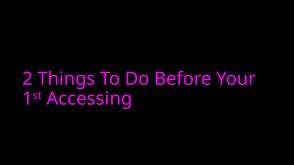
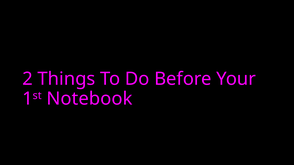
Accessing: Accessing -> Notebook
